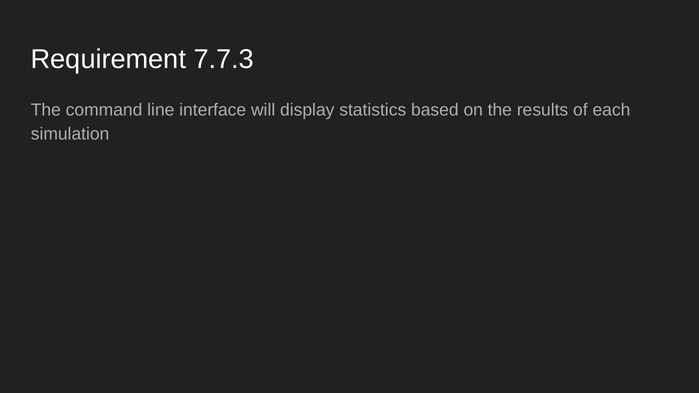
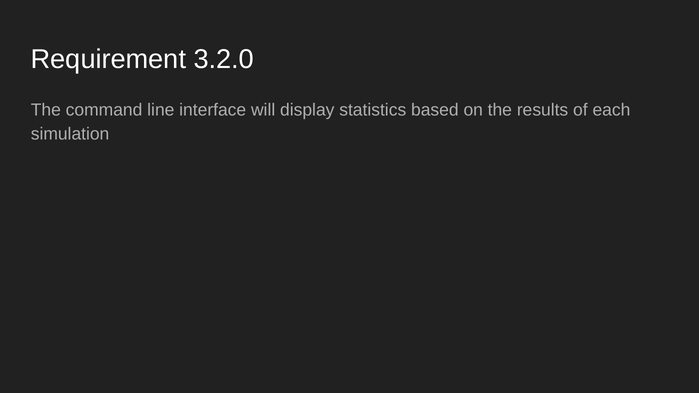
7.7.3: 7.7.3 -> 3.2.0
